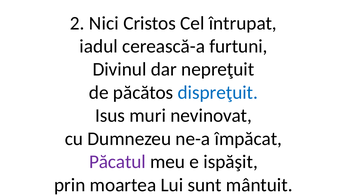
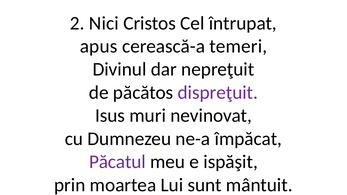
iadul: iadul -> apus
furtuni: furtuni -> temeri
dispreţuit colour: blue -> purple
